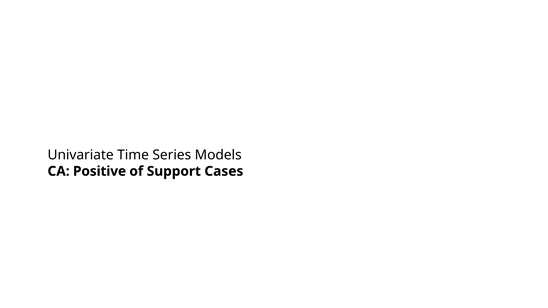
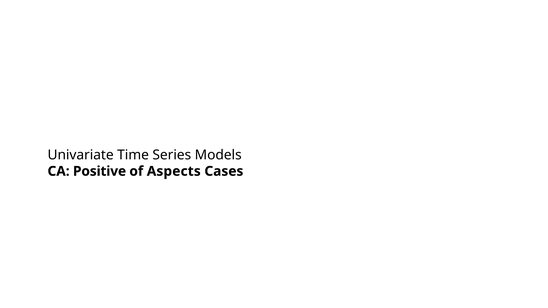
Support: Support -> Aspects
